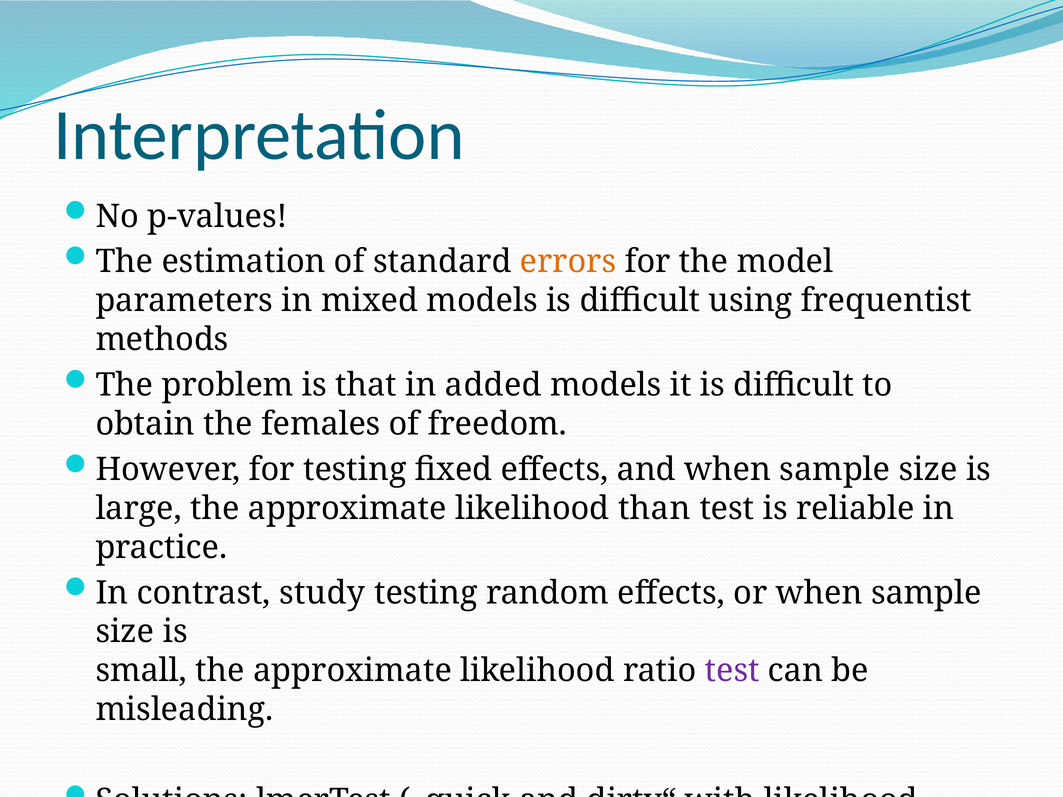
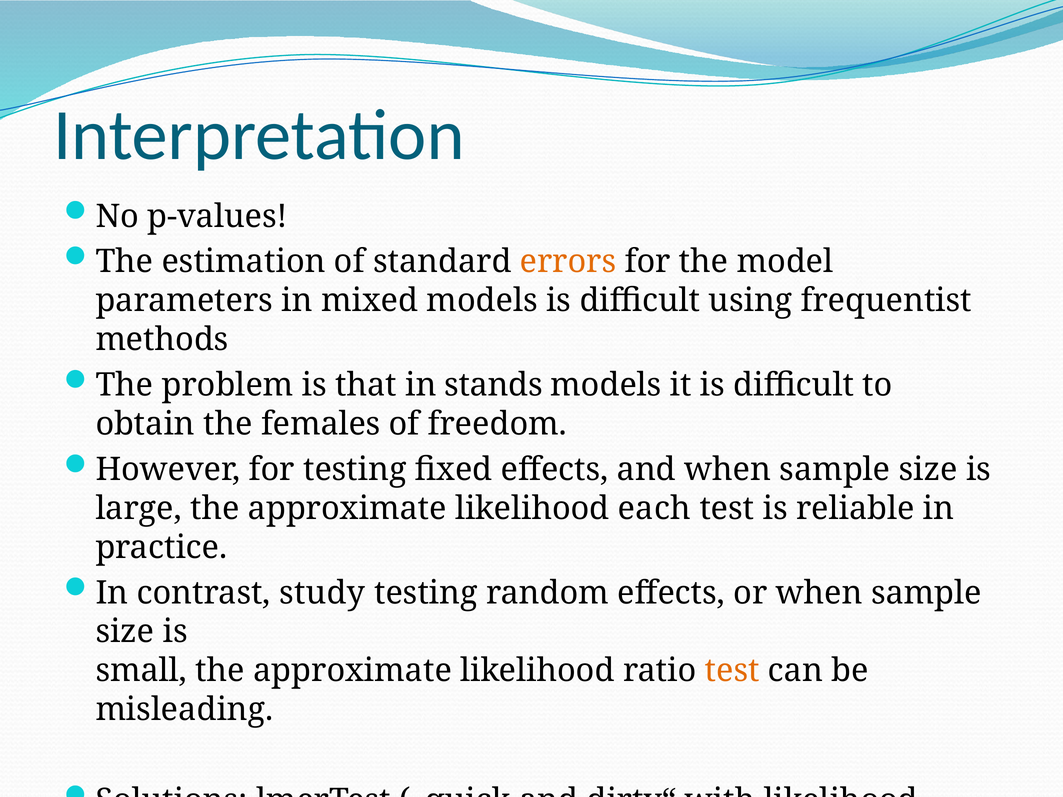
added: added -> stands
than: than -> each
test at (732, 671) colour: purple -> orange
